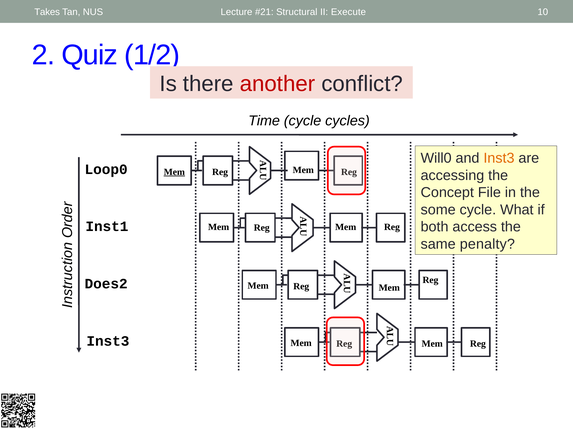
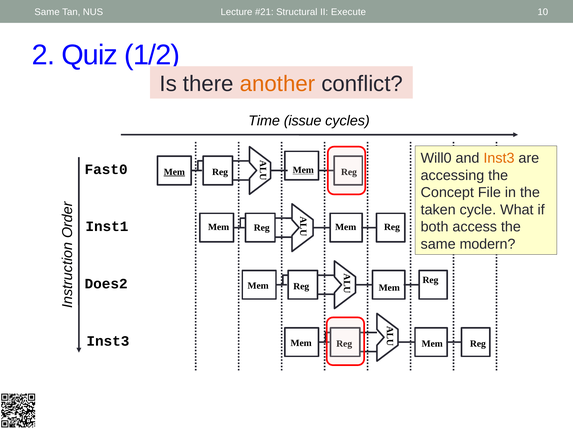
Takes at (47, 12): Takes -> Same
another colour: red -> orange
Time cycle: cycle -> issue
Loop0: Loop0 -> Fast0
Mem at (303, 170) underline: none -> present
some: some -> taken
penalty: penalty -> modern
